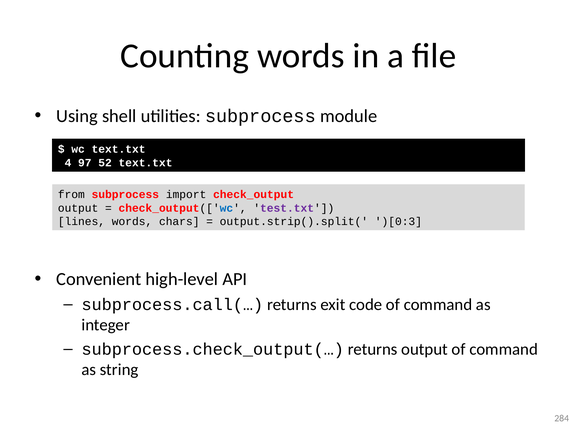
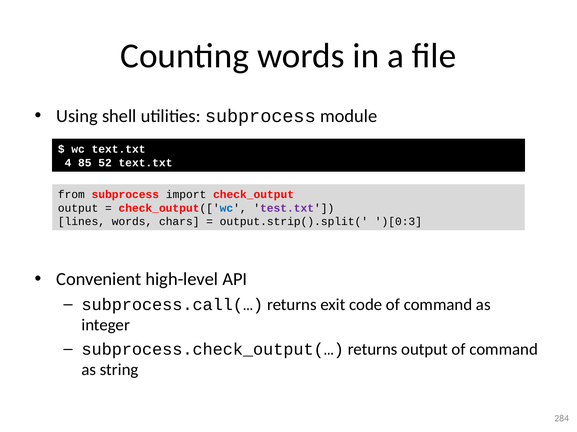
97: 97 -> 85
